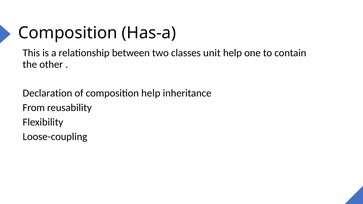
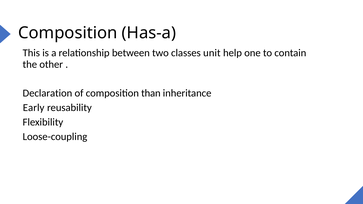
composition help: help -> than
From: From -> Early
